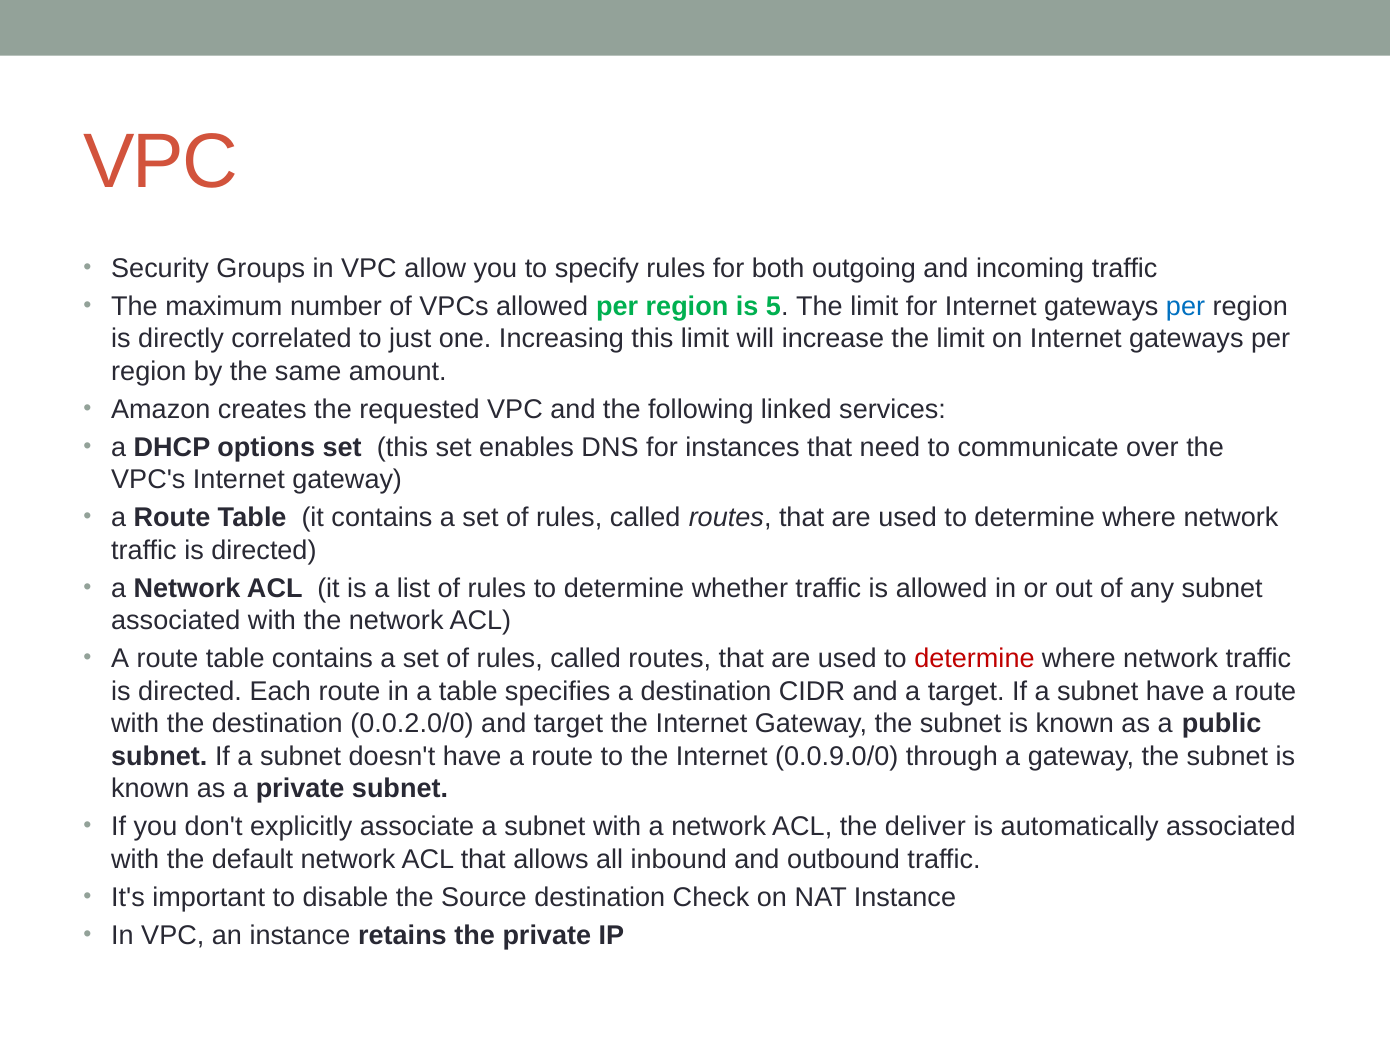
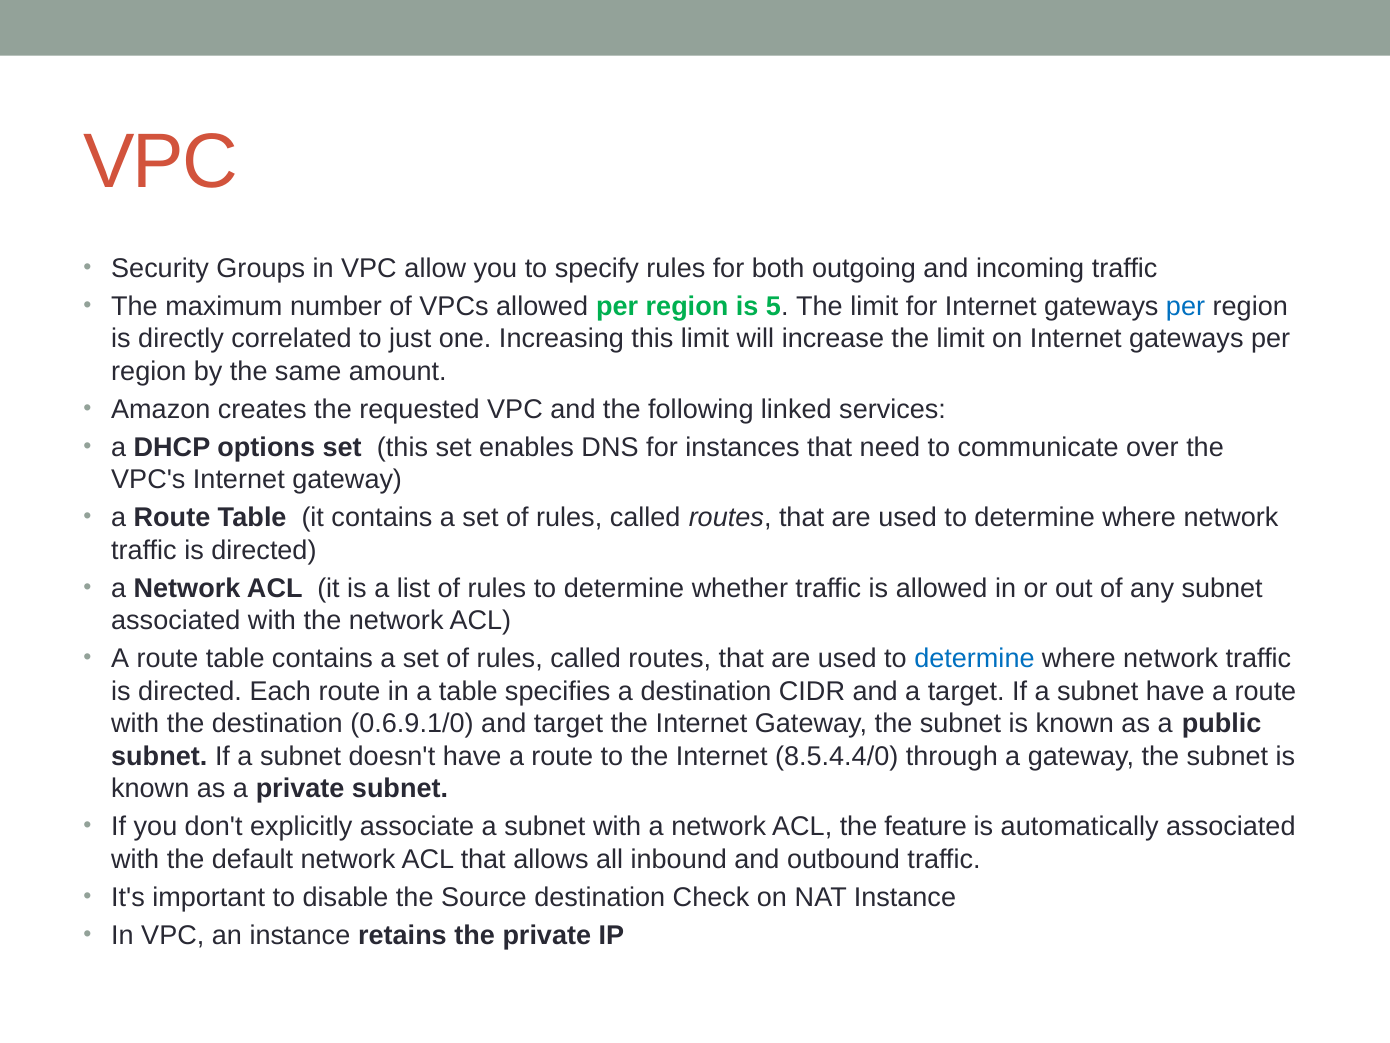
determine at (974, 658) colour: red -> blue
0.0.2.0/0: 0.0.2.0/0 -> 0.6.9.1/0
0.0.9.0/0: 0.0.9.0/0 -> 8.5.4.4/0
deliver: deliver -> feature
